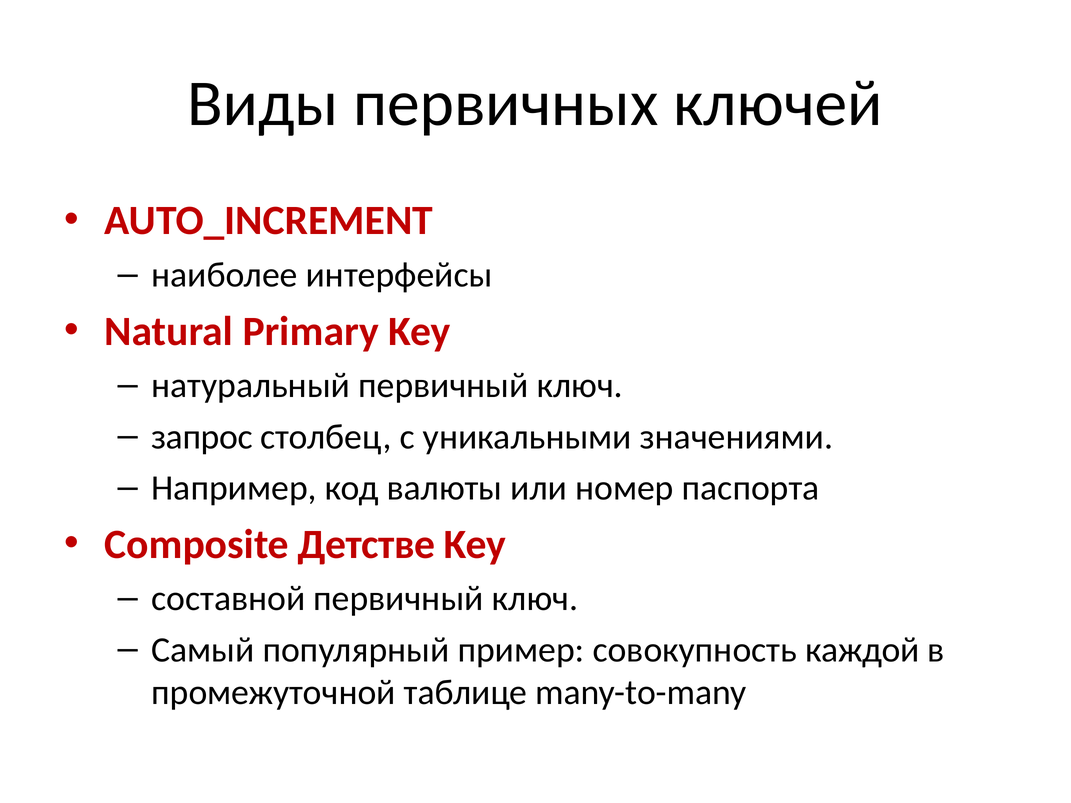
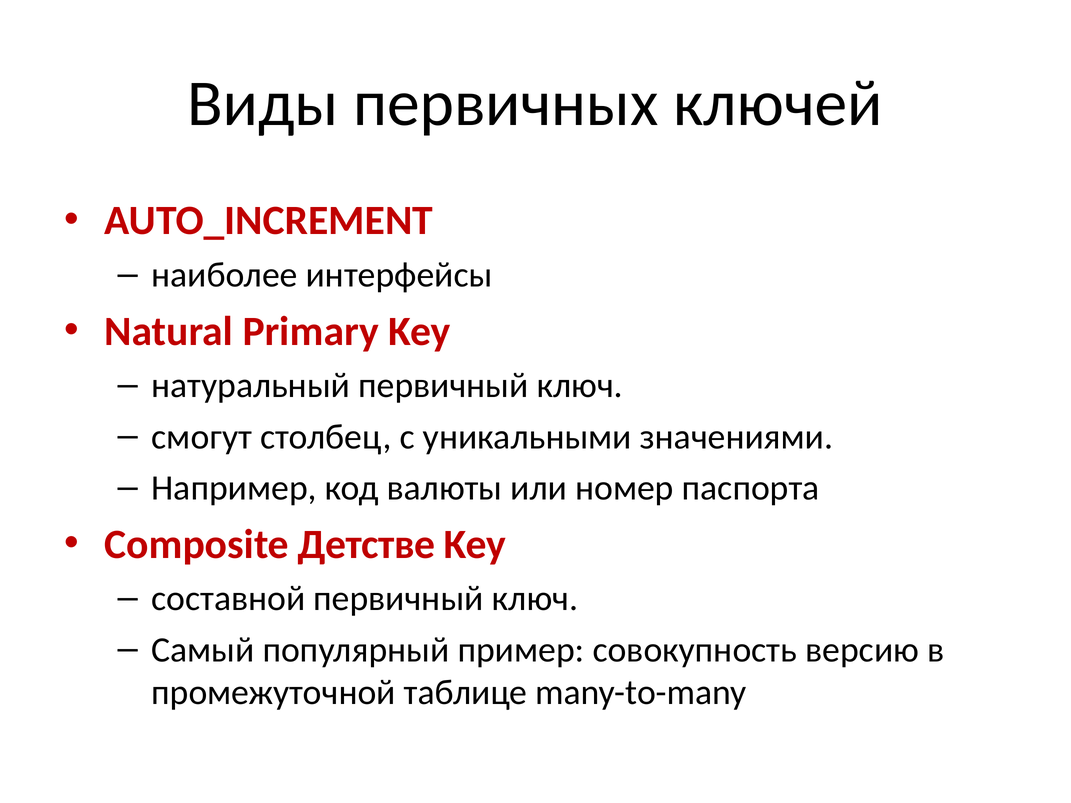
запрос: запрос -> смогут
каждой: каждой -> версию
